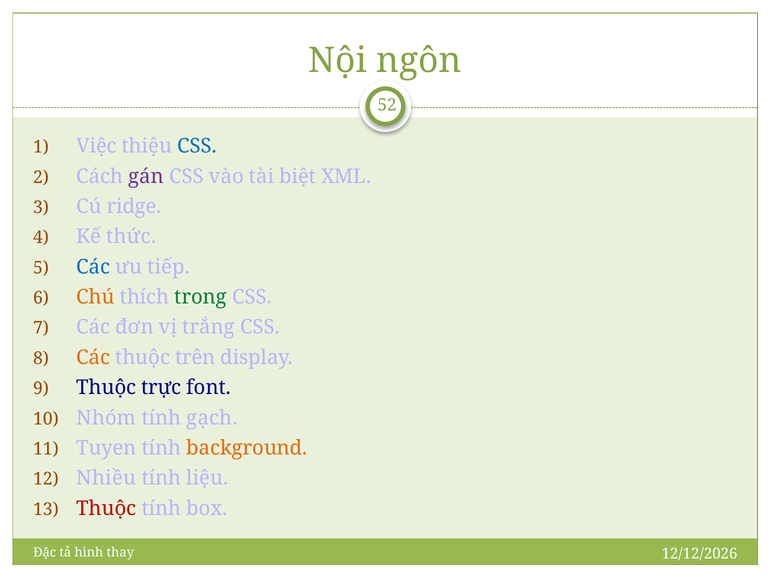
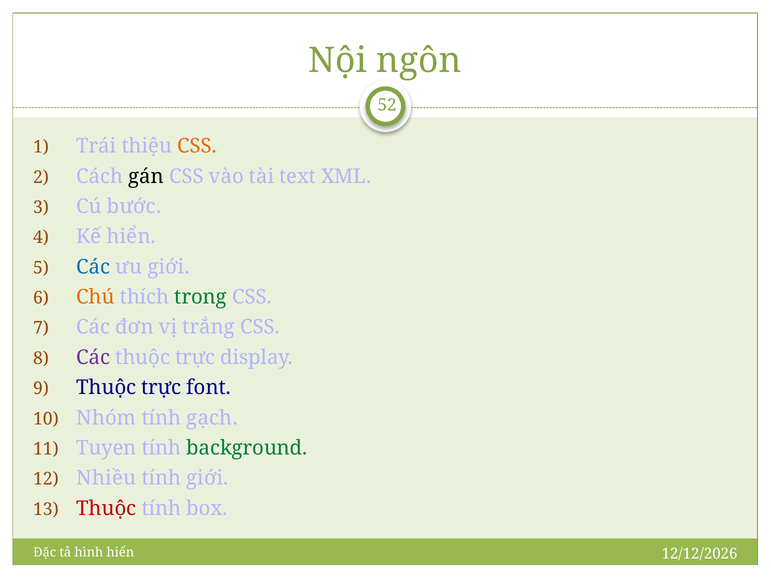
Việc: Việc -> Trái
CSS at (197, 146) colour: blue -> orange
gán colour: purple -> black
biệt: biệt -> text
ridge: ridge -> bước
Kế thức: thức -> hiển
ưu tiếp: tiếp -> giới
Các at (93, 358) colour: orange -> purple
trên at (195, 358): trên -> trực
background colour: orange -> green
tính liệu: liệu -> giới
hình thay: thay -> hiển
